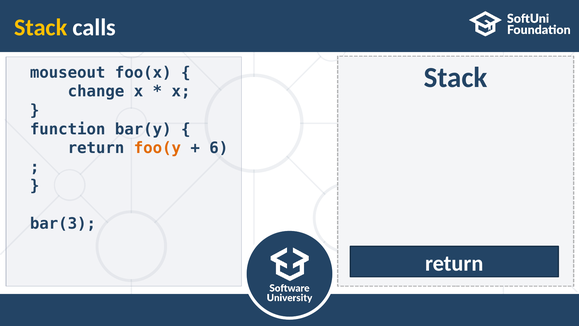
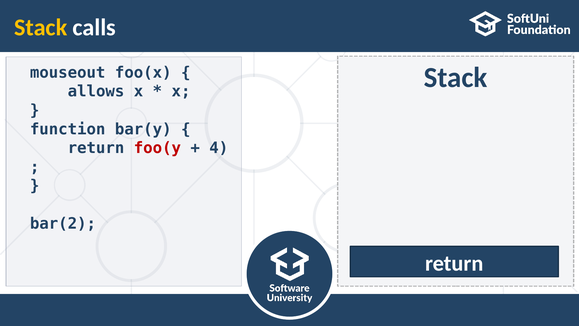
change: change -> allows
foo(y colour: orange -> red
6: 6 -> 4
bar(3: bar(3 -> bar(2
